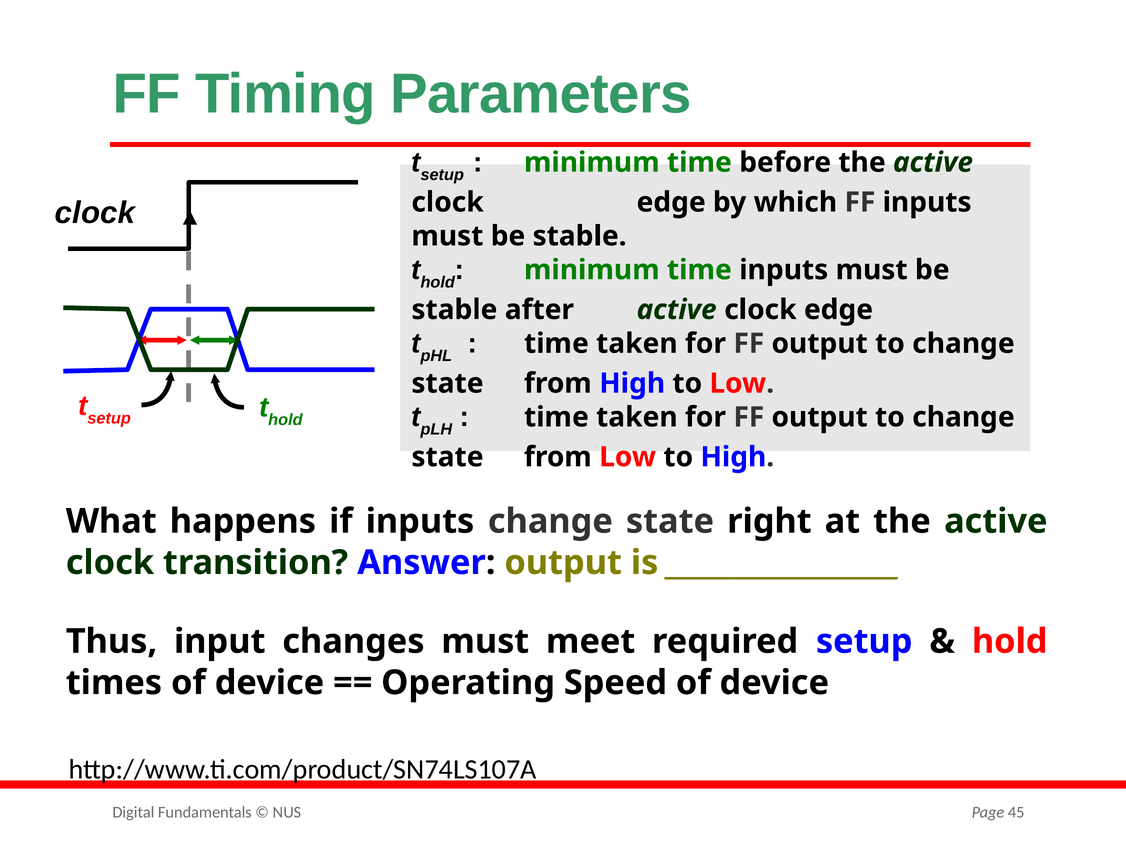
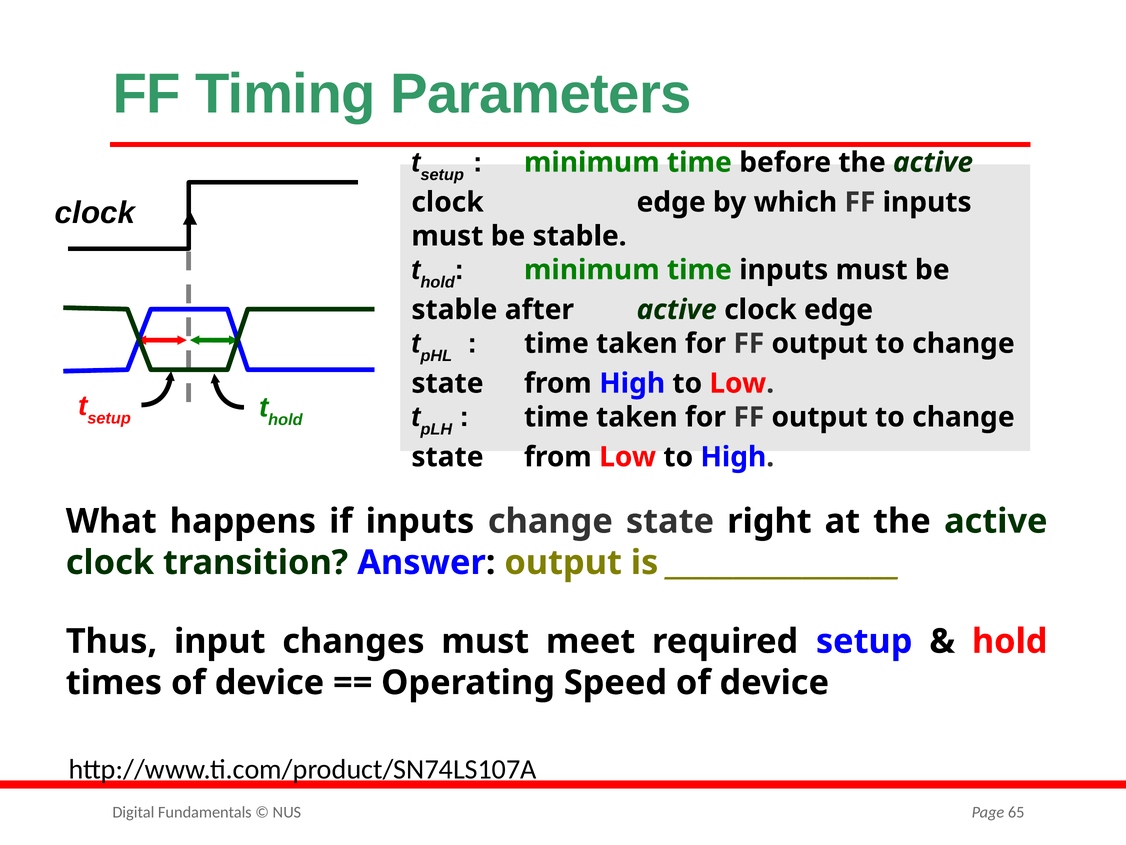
45: 45 -> 65
